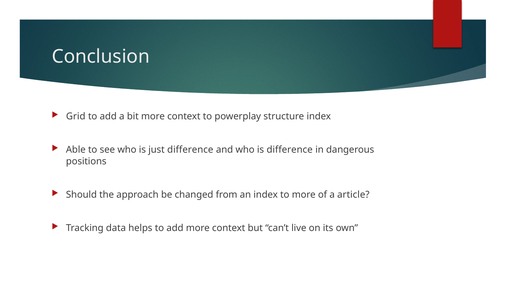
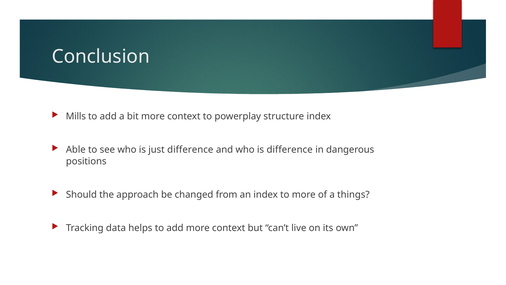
Grid: Grid -> Mills
article: article -> things
